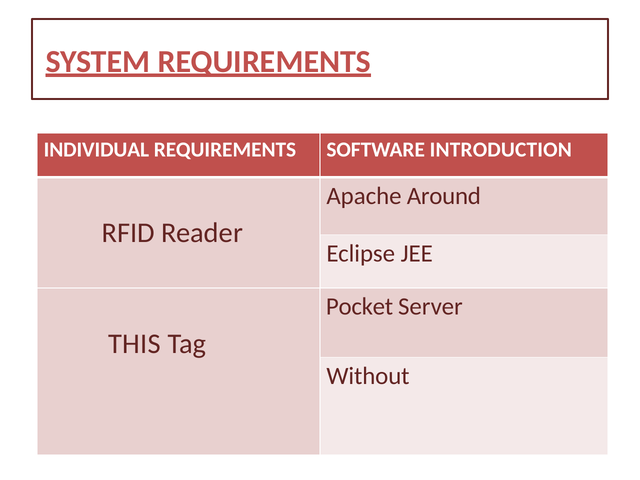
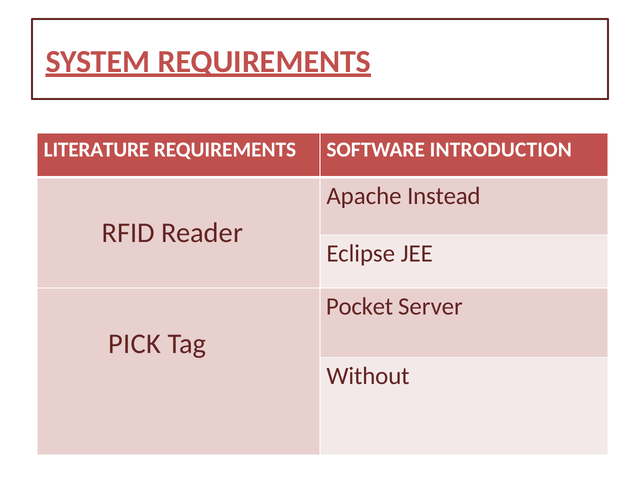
INDIVIDUAL: INDIVIDUAL -> LITERATURE
Around: Around -> Instead
THIS: THIS -> PICK
